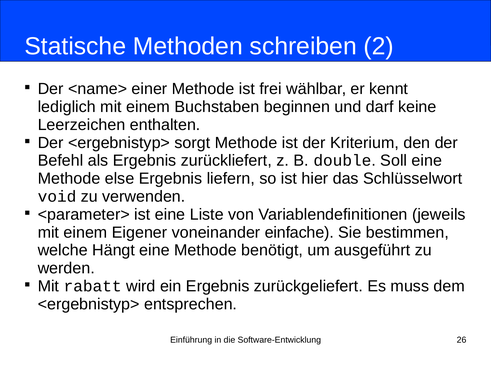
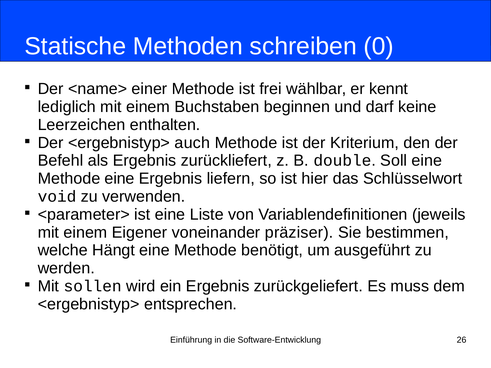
2: 2 -> 0
sorgt: sorgt -> auch
Methode else: else -> eine
einfache: einfache -> präziser
rabatt: rabatt -> sollen
